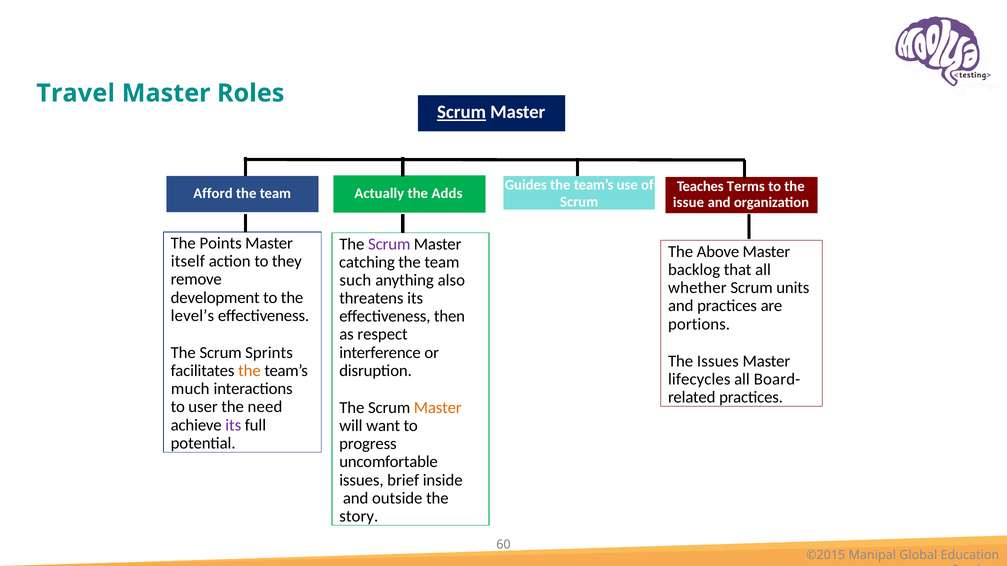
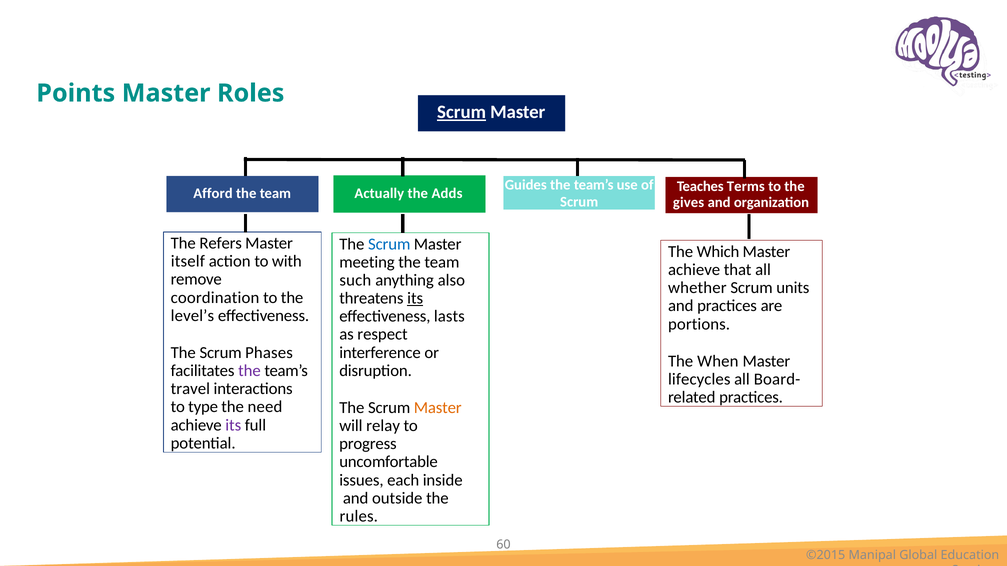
Travel: Travel -> Points
issue: issue -> gives
Points: Points -> Refers
Scrum at (389, 244) colour: purple -> blue
Above: Above -> Which
they: they -> with
catching: catching -> meeting
backlog at (694, 270): backlog -> achieve
development: development -> coordination
its at (415, 298) underline: none -> present
then: then -> lasts
Sprints: Sprints -> Phases
The Issues: Issues -> When
the at (249, 371) colour: orange -> purple
much: much -> travel
user: user -> type
want: want -> relay
brief: brief -> each
story: story -> rules
